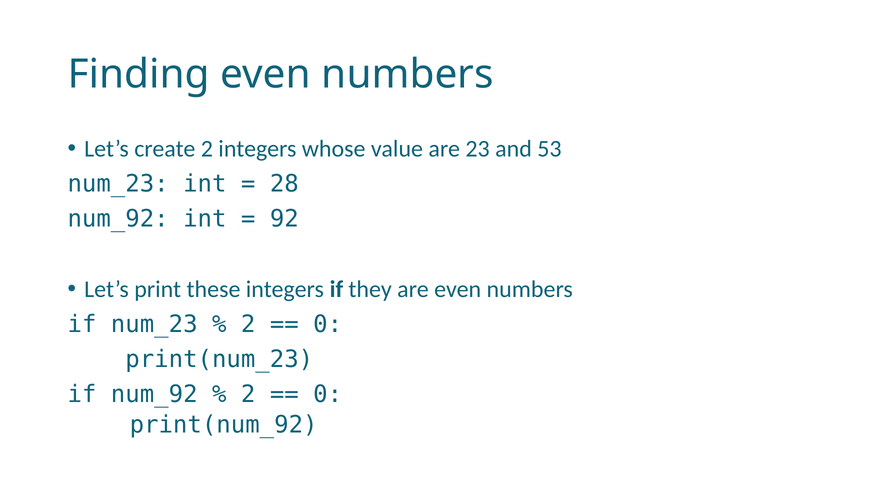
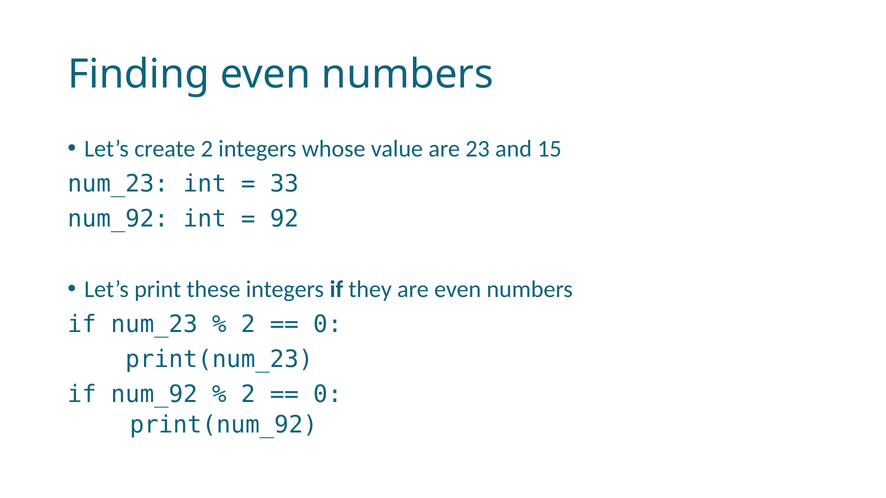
53: 53 -> 15
28: 28 -> 33
